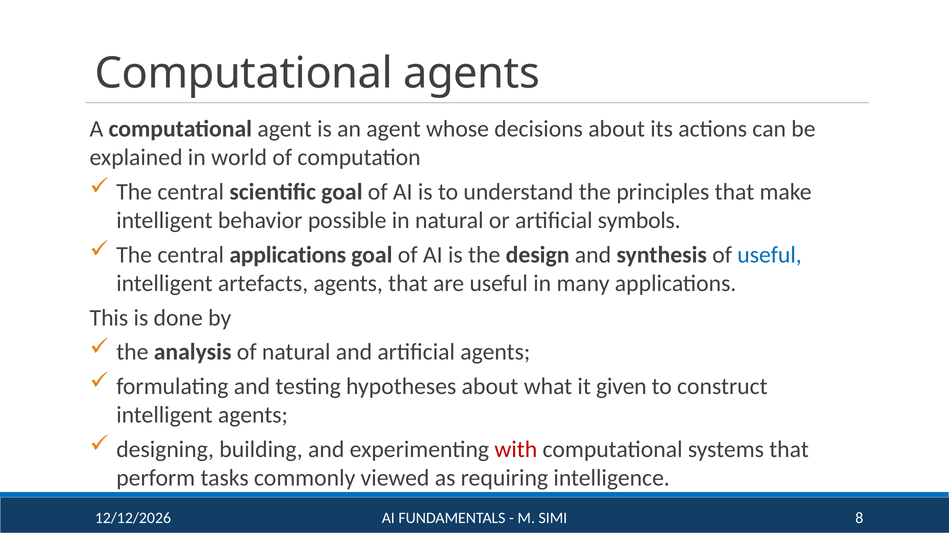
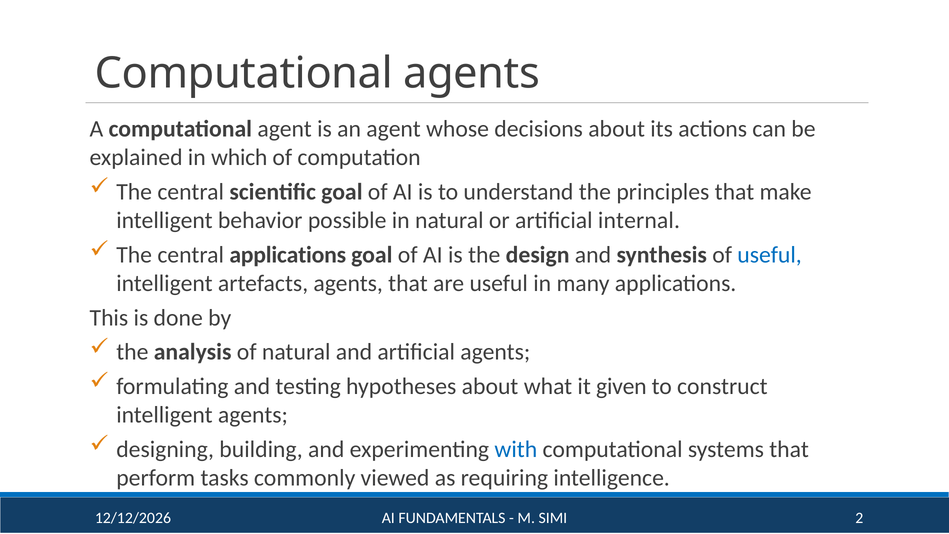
world: world -> which
symbols: symbols -> internal
with colour: red -> blue
8: 8 -> 2
